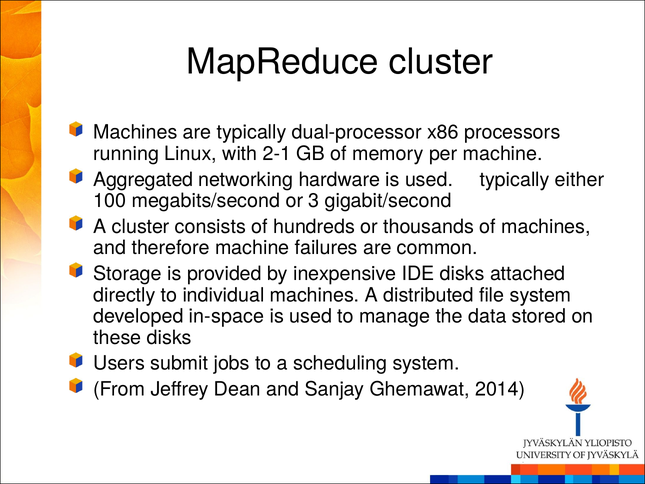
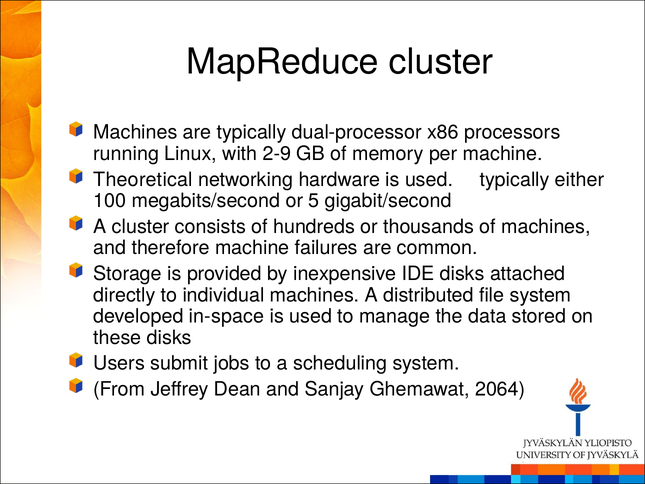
2-1: 2-1 -> 2-9
Aggregated: Aggregated -> Theoretical
3: 3 -> 5
2014: 2014 -> 2064
